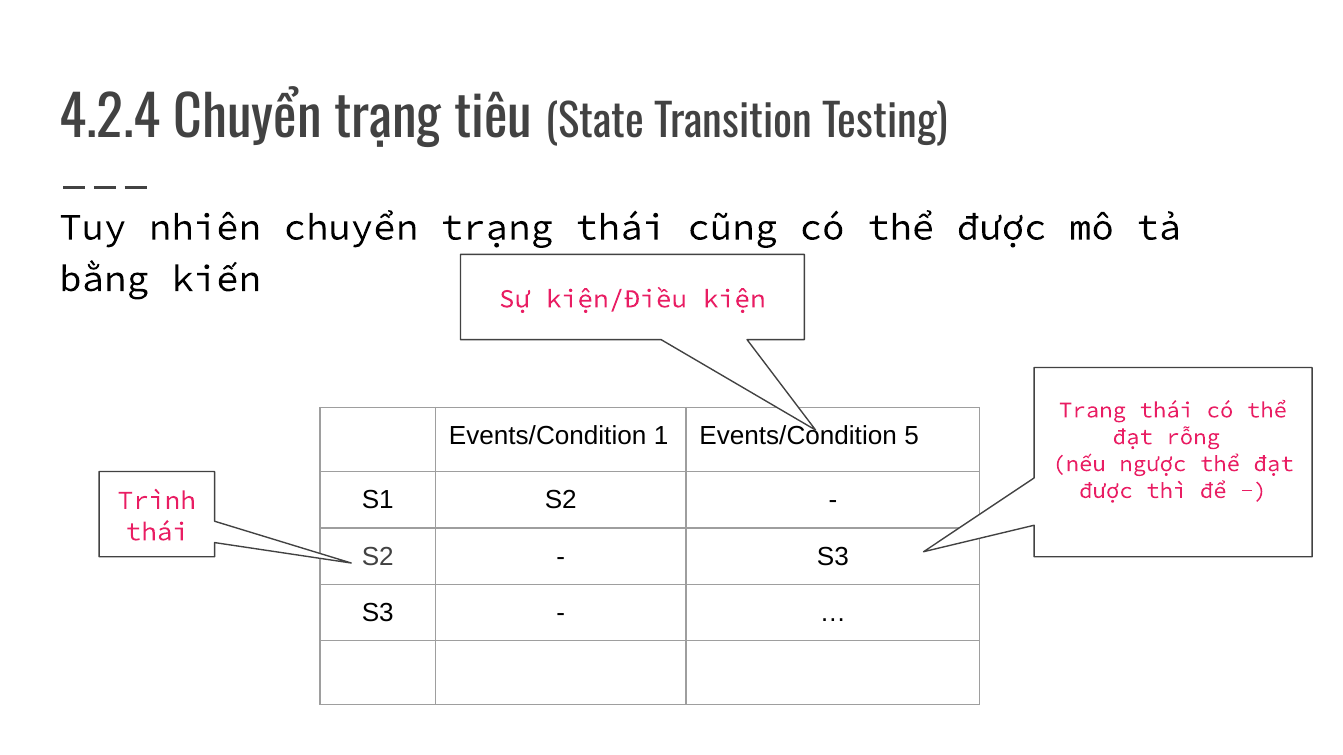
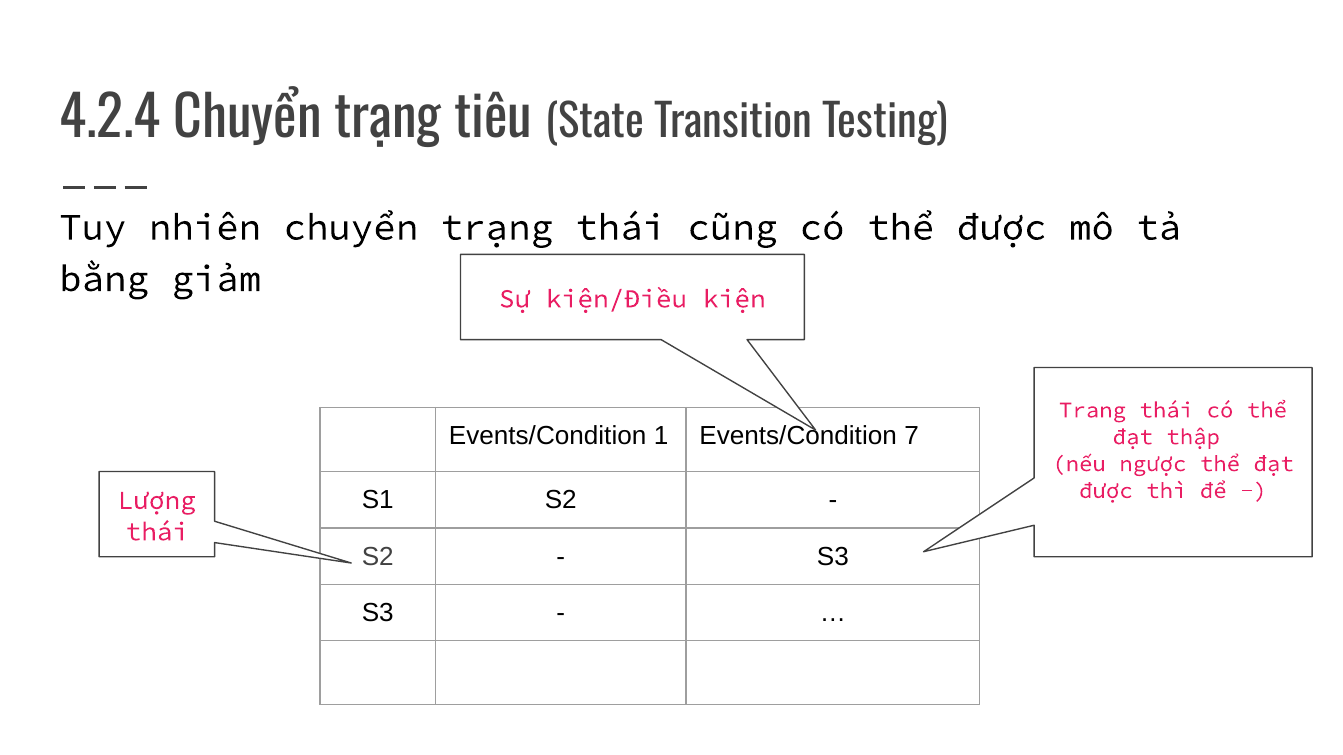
kiến: kiến -> giảm
5: 5 -> 7
rỗng: rỗng -> thập
Trình: Trình -> Lượng
